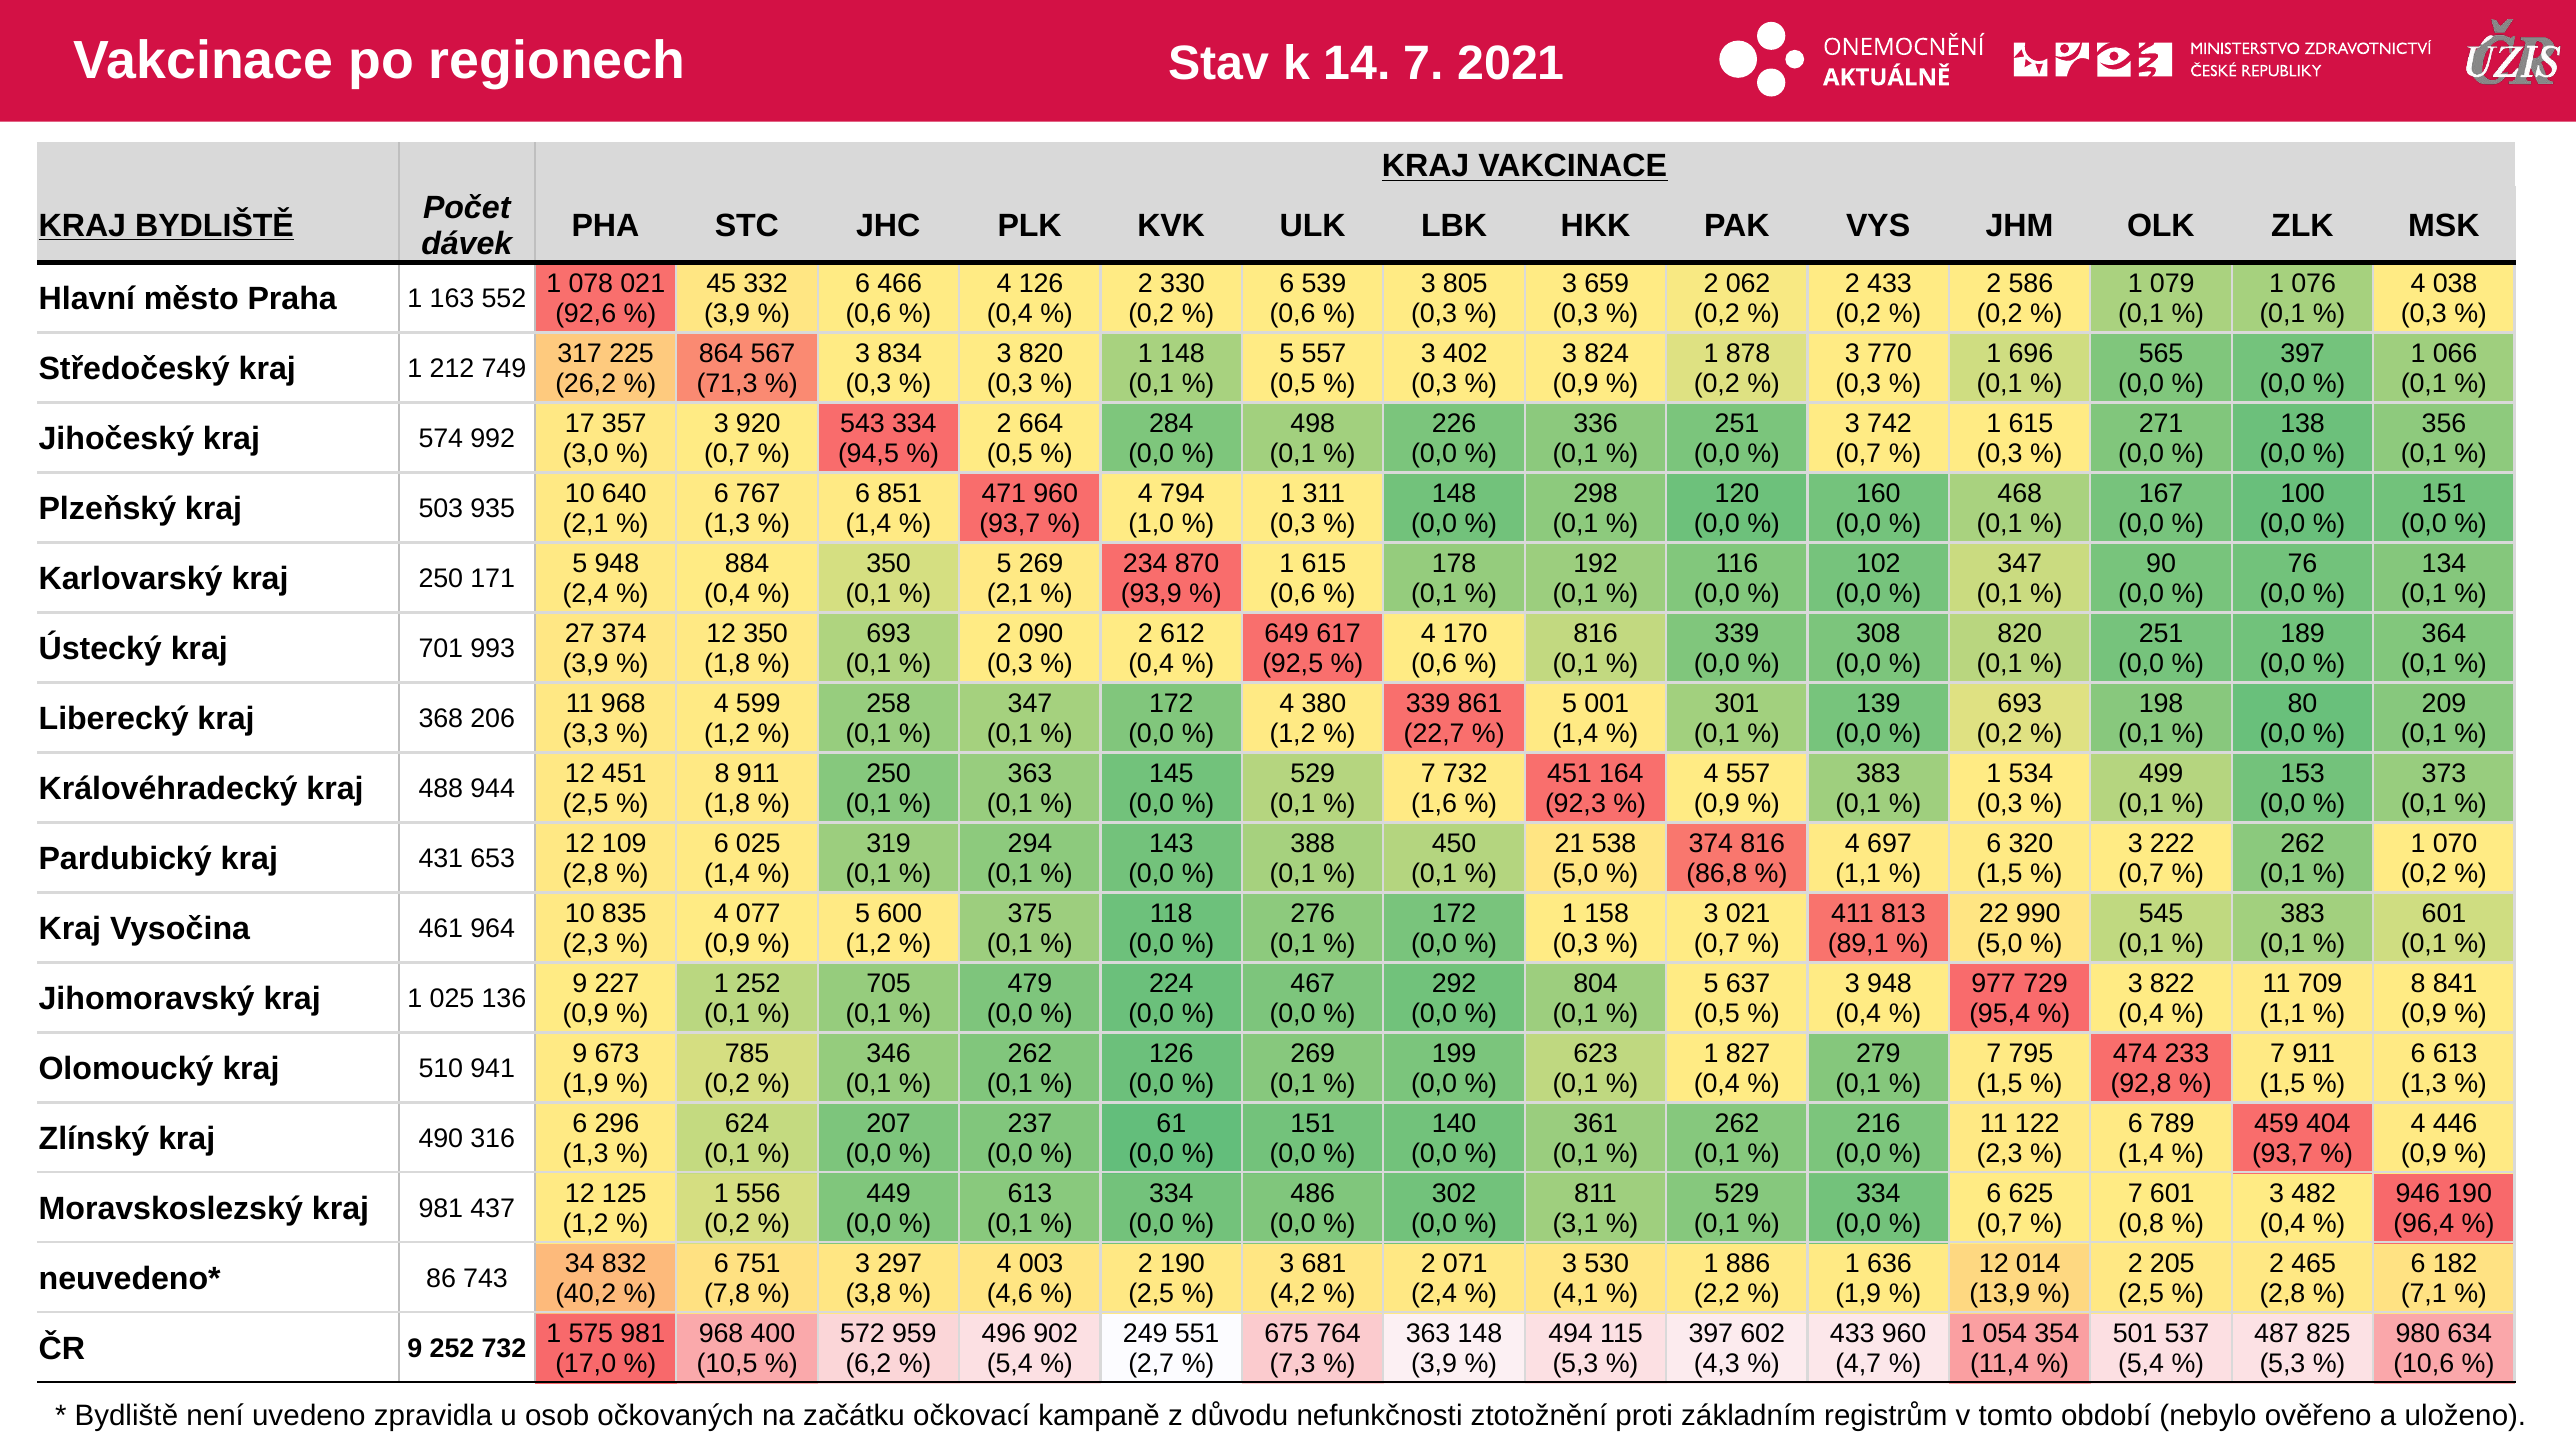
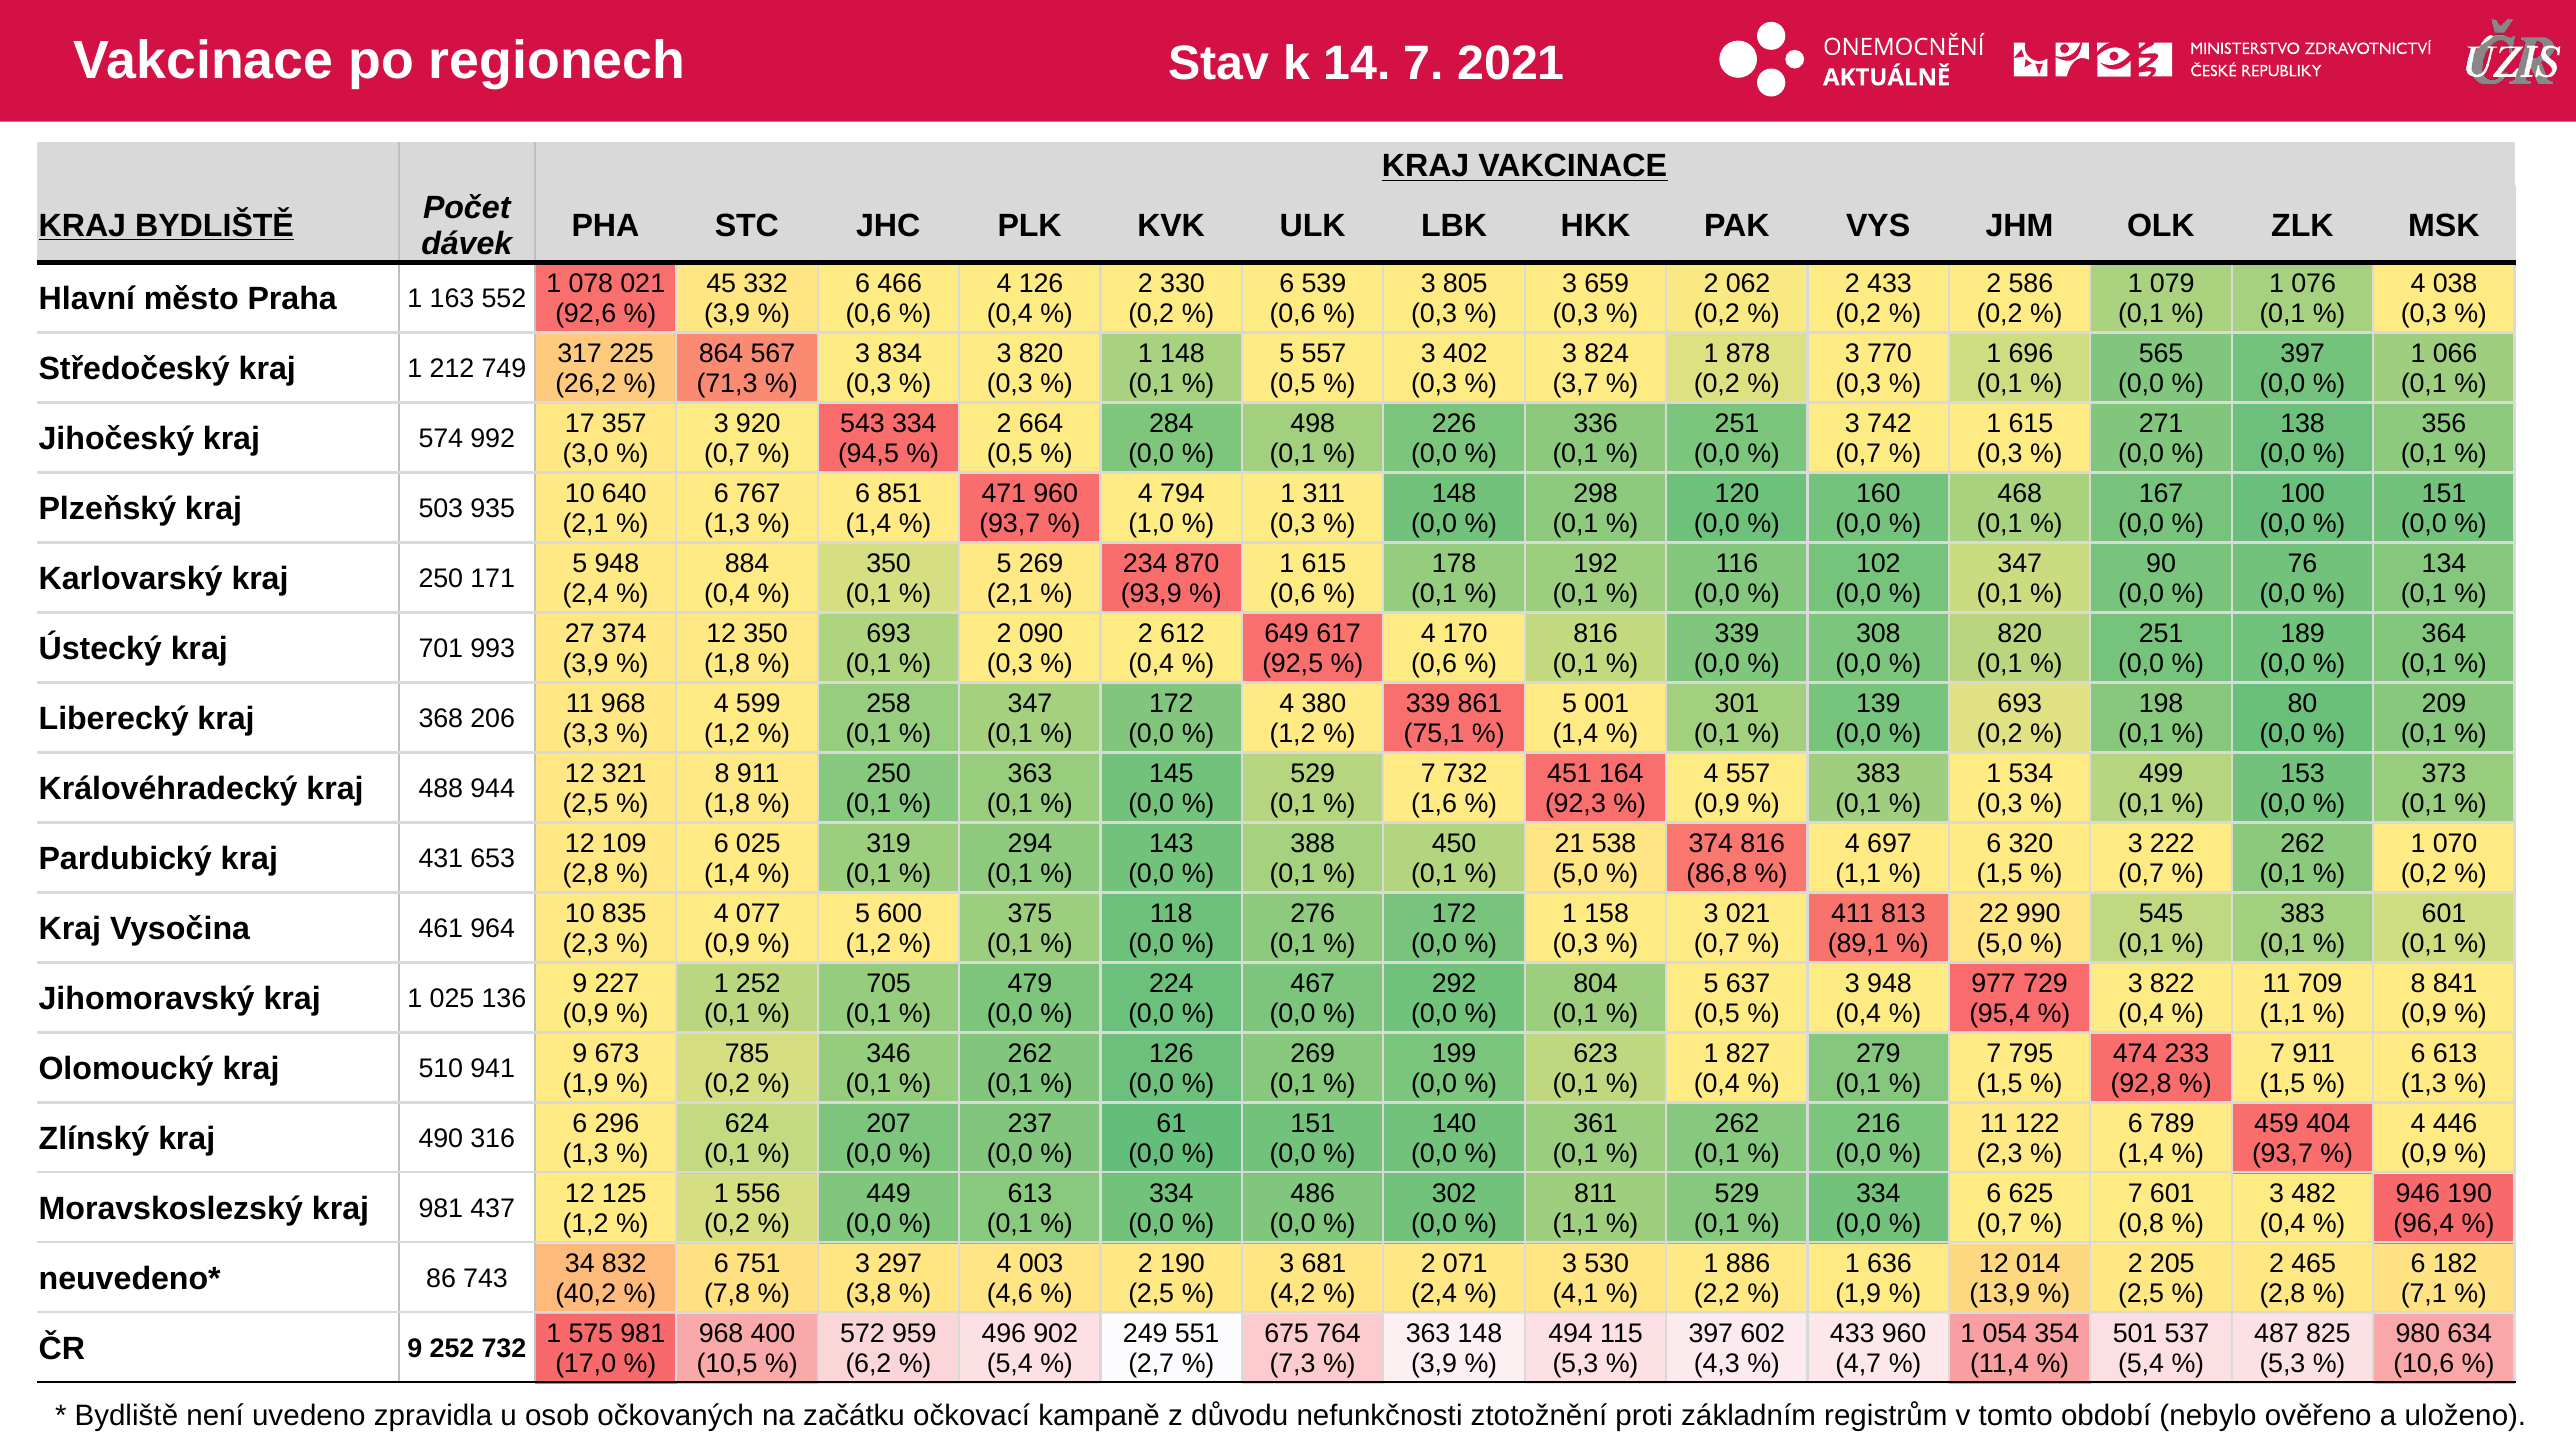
0,9 at (1575, 384): 0,9 -> 3,7
22,7: 22,7 -> 75,1
12 451: 451 -> 321
3,1 at (1575, 1224): 3,1 -> 1,1
